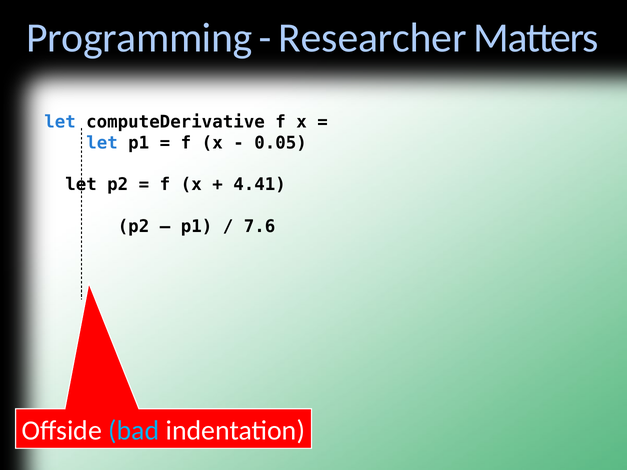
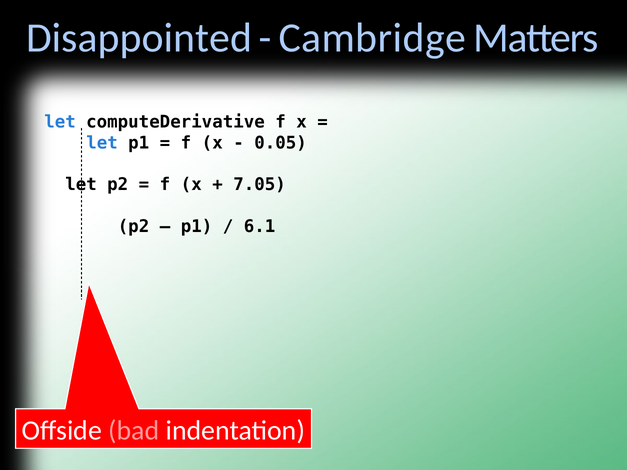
Programming: Programming -> Disappointed
Researcher: Researcher -> Cambridge
4.41: 4.41 -> 7.05
7.6: 7.6 -> 6.1
bad colour: light blue -> pink
